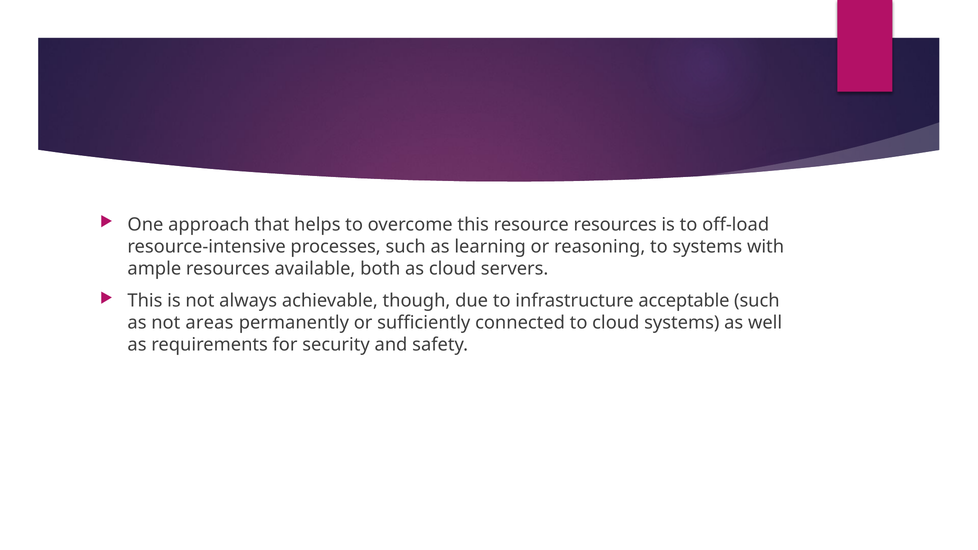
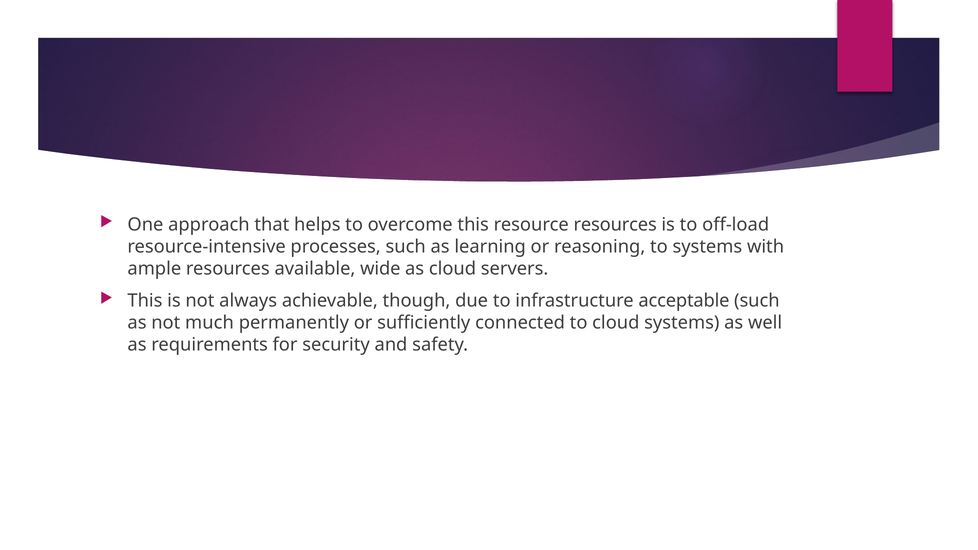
both: both -> wide
areas: areas -> much
